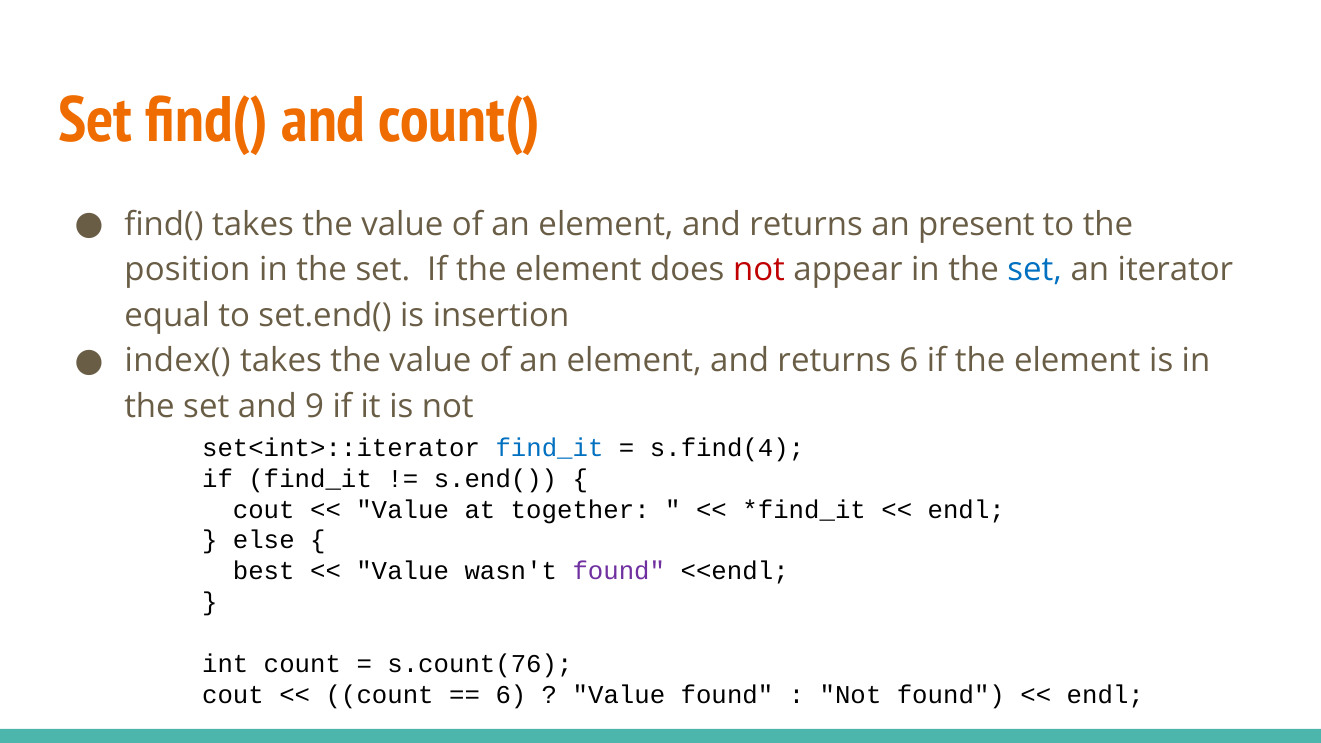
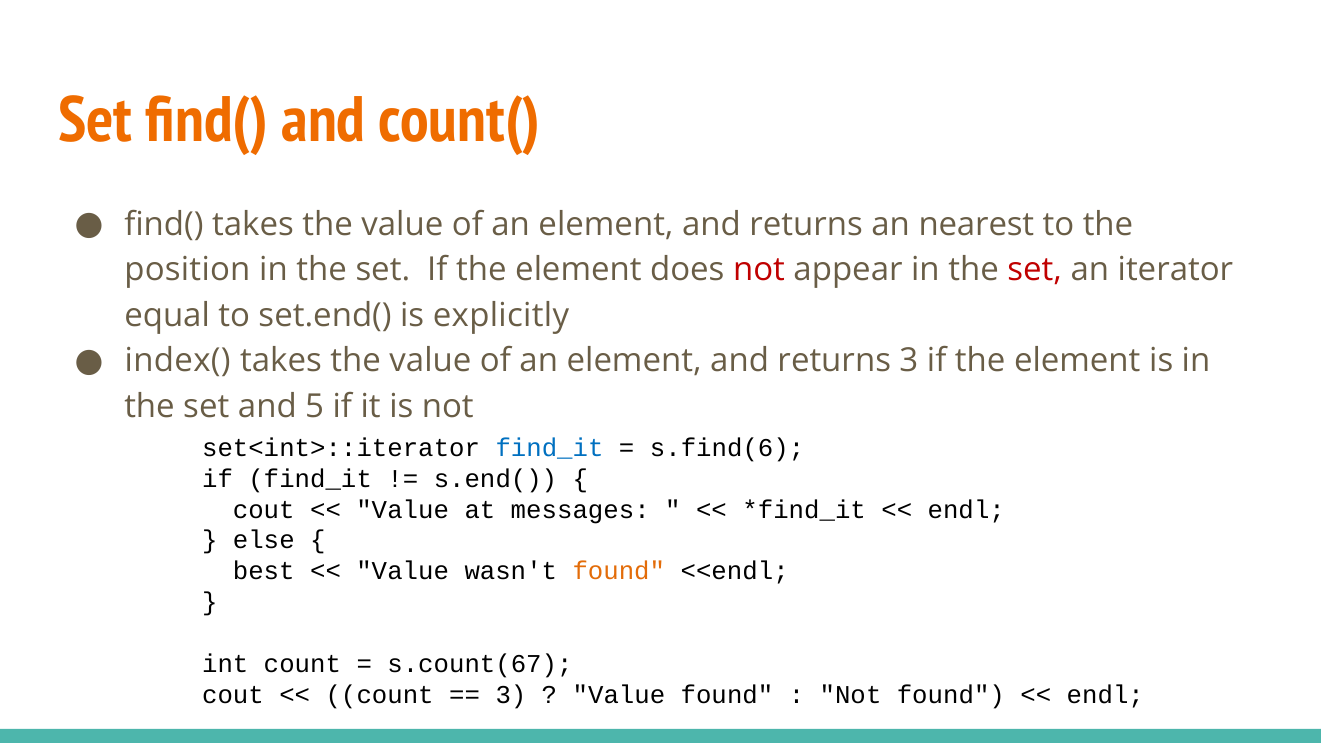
present: present -> nearest
set at (1035, 270) colour: blue -> red
insertion: insertion -> explicitly
returns 6: 6 -> 3
9: 9 -> 5
s.find(4: s.find(4 -> s.find(6
together: together -> messages
found at (619, 571) colour: purple -> orange
s.count(76: s.count(76 -> s.count(67
6 at (511, 695): 6 -> 3
